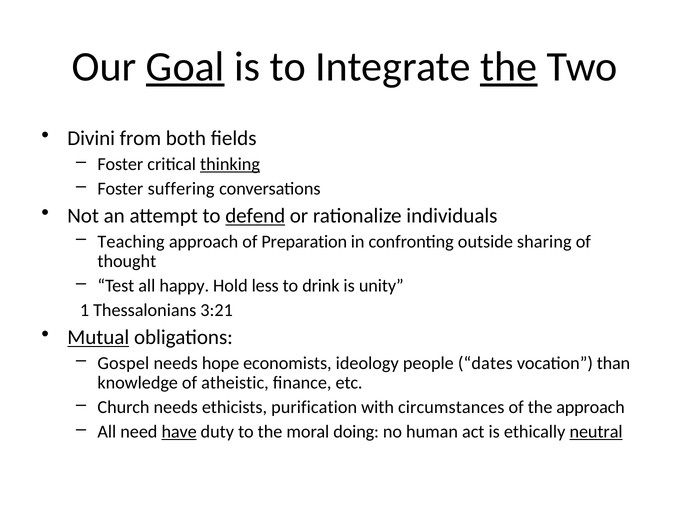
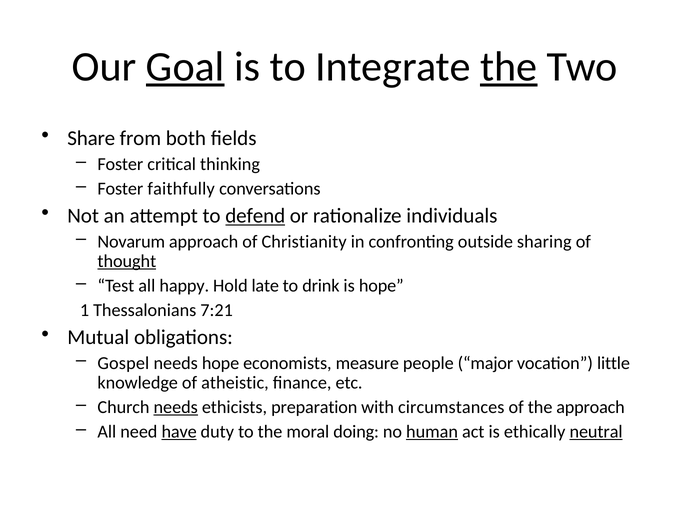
Divini: Divini -> Share
thinking underline: present -> none
suffering: suffering -> faithfully
Teaching: Teaching -> Novarum
Preparation: Preparation -> Christianity
thought underline: none -> present
less: less -> late
is unity: unity -> hope
3:21: 3:21 -> 7:21
Mutual underline: present -> none
ideology: ideology -> measure
dates: dates -> major
than: than -> little
needs at (176, 407) underline: none -> present
purification: purification -> preparation
human underline: none -> present
